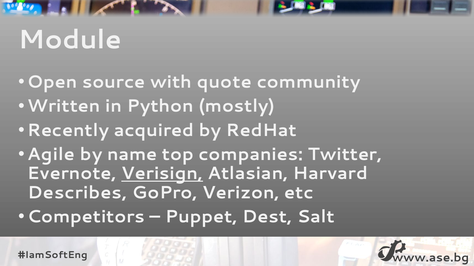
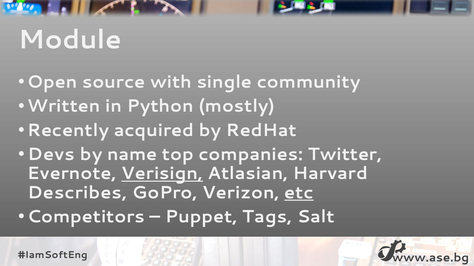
quote: quote -> single
Agile: Agile -> Devs
etc underline: none -> present
Dest: Dest -> Tags
